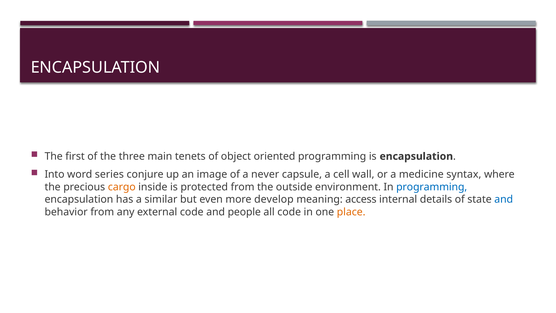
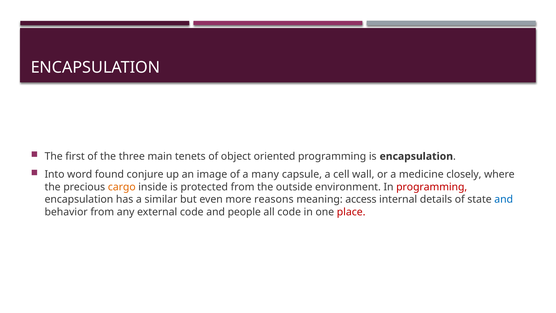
series: series -> found
never: never -> many
syntax: syntax -> closely
programming at (432, 187) colour: blue -> red
develop: develop -> reasons
place colour: orange -> red
